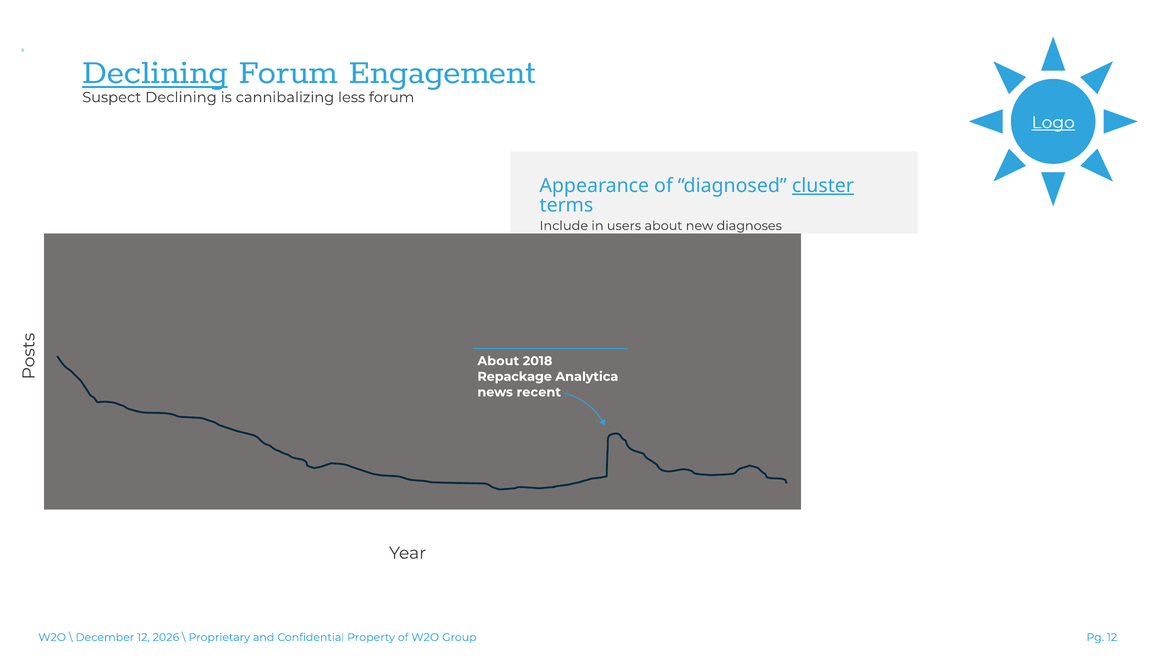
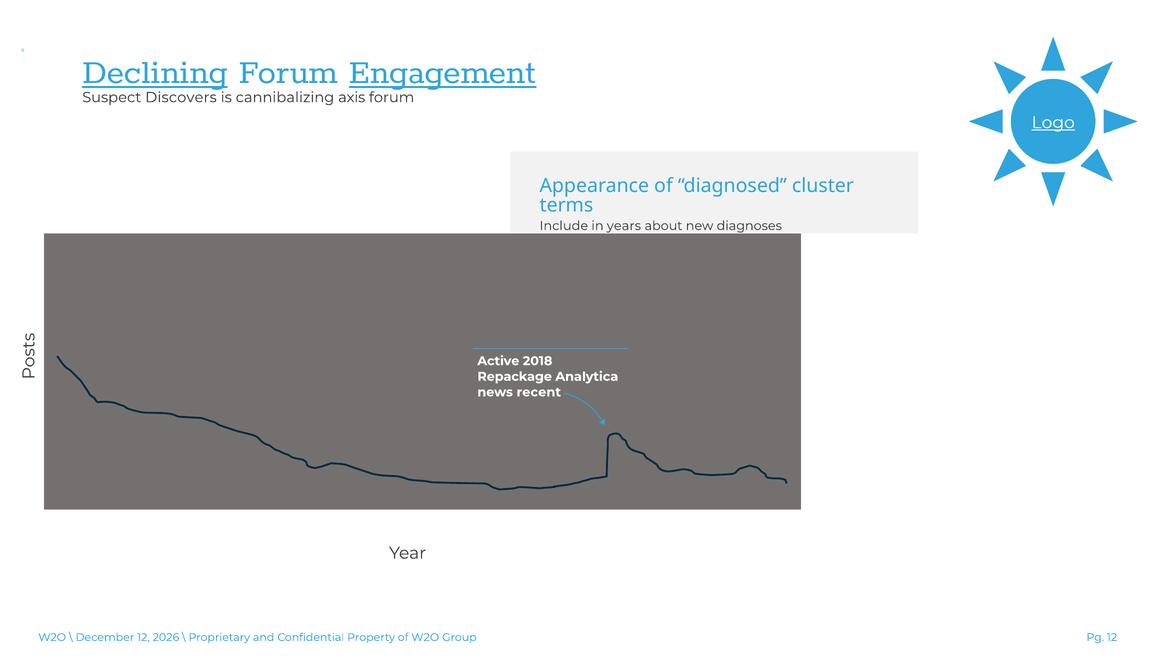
Engagement underline: none -> present
Suspect Declining: Declining -> Discovers
less: less -> axis
cluster underline: present -> none
users: users -> years
About at (498, 361): About -> Active
